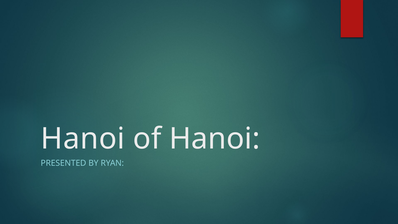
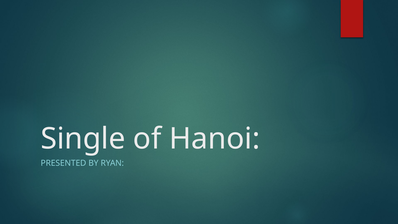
Hanoi at (83, 139): Hanoi -> Single
